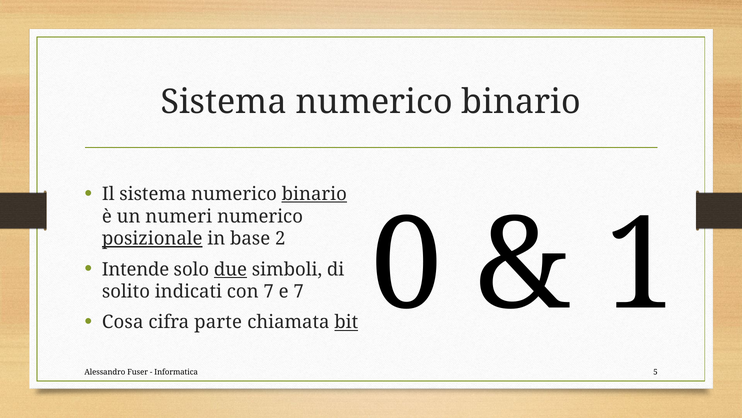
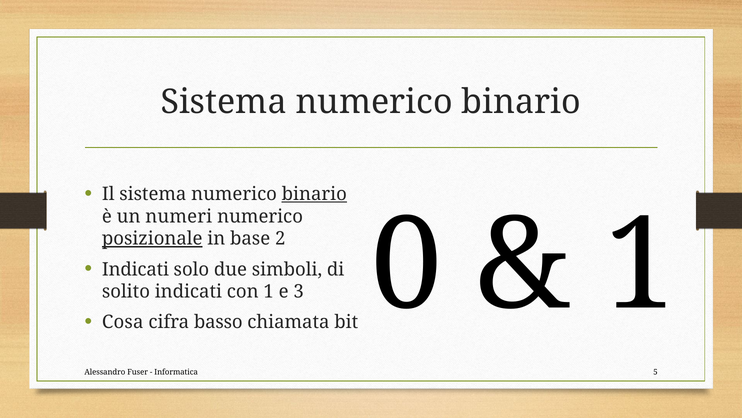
Intende at (136, 269): Intende -> Indicati
due underline: present -> none
con 7: 7 -> 1
e 7: 7 -> 3
parte: parte -> basso
bit underline: present -> none
